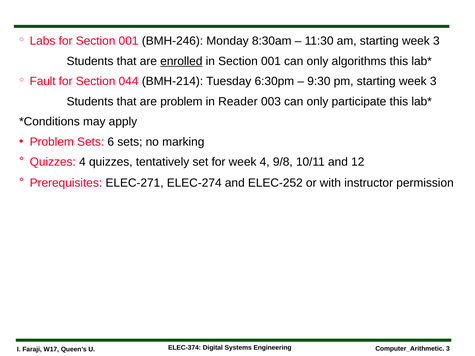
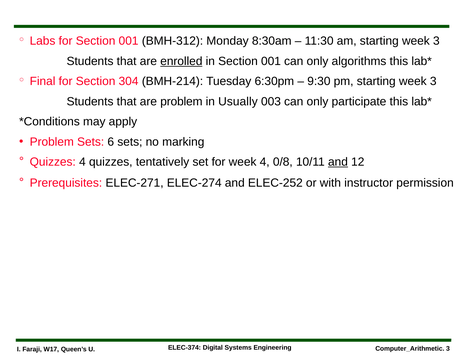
BMH-246: BMH-246 -> BMH-312
Fault: Fault -> Final
044: 044 -> 304
Reader: Reader -> Usually
9/8: 9/8 -> 0/8
and at (338, 162) underline: none -> present
